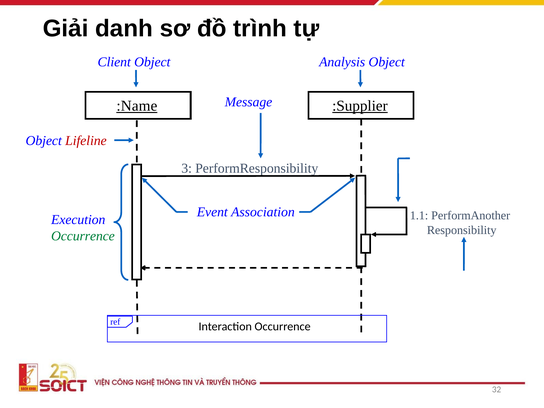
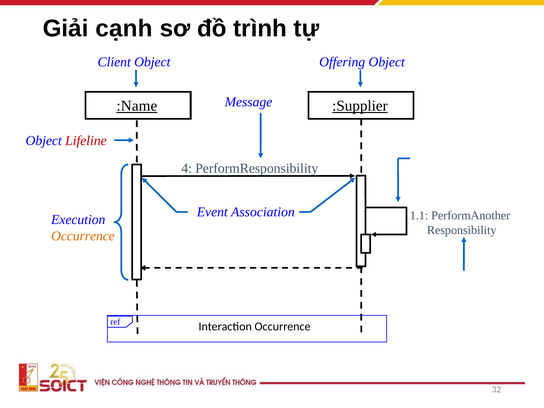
danh: danh -> cạnh
Analysis: Analysis -> Offering
3: 3 -> 4
Occurrence at (83, 236) colour: green -> orange
